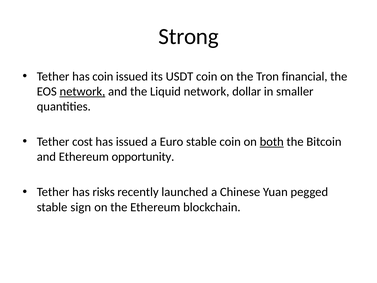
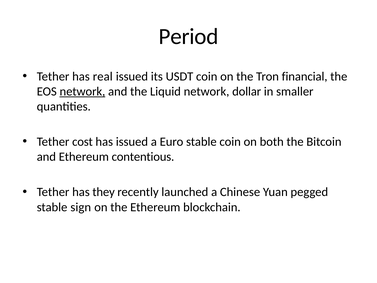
Strong: Strong -> Period
has coin: coin -> real
both underline: present -> none
opportunity: opportunity -> contentious
risks: risks -> they
